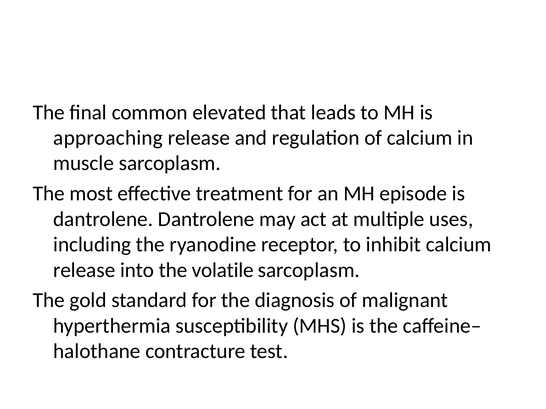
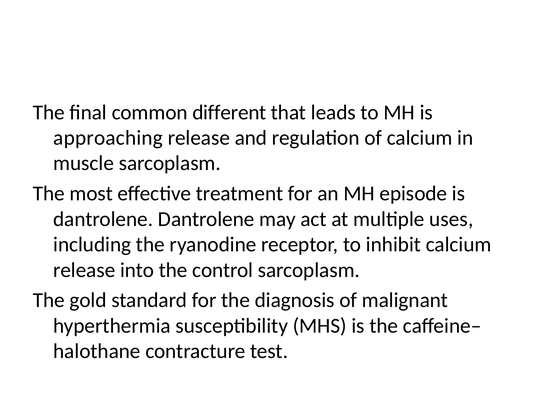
elevated: elevated -> different
volatile: volatile -> control
